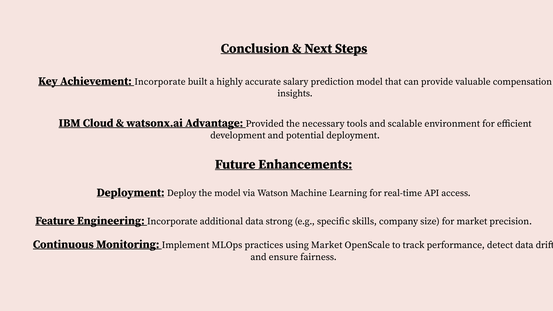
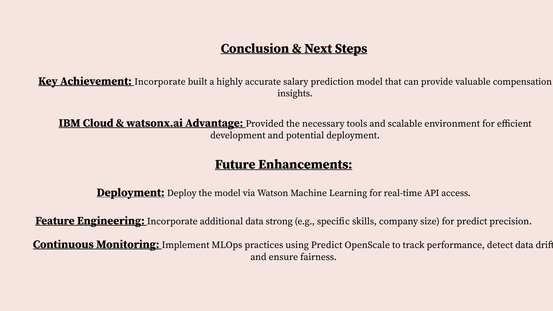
for market: market -> predict
using Market: Market -> Predict
